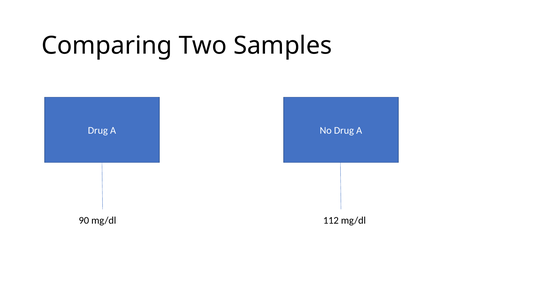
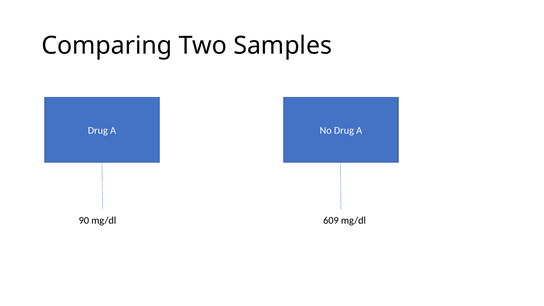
112: 112 -> 609
